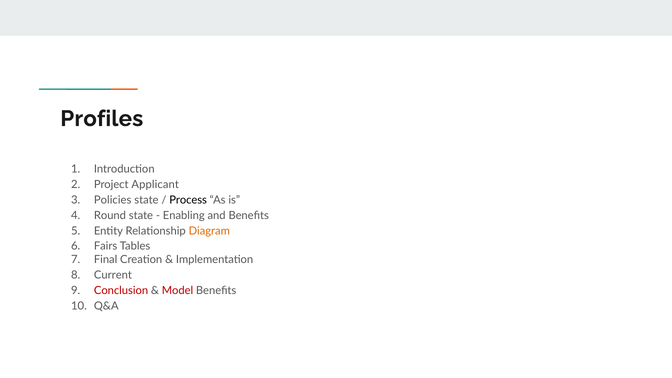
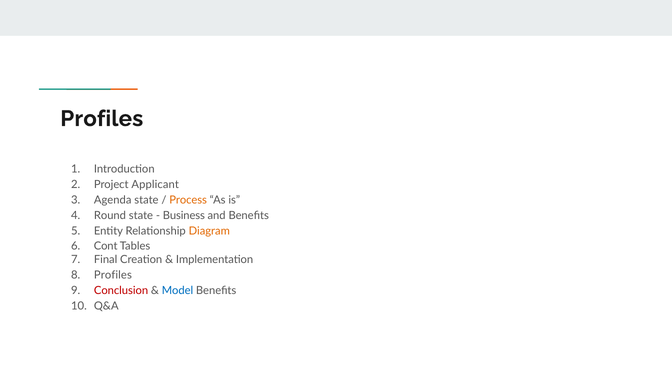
Policies: Policies -> Agenda
Process colour: black -> orange
Enabling: Enabling -> Business
Fairs: Fairs -> Cont
Current at (113, 275): Current -> Profiles
Model colour: red -> blue
